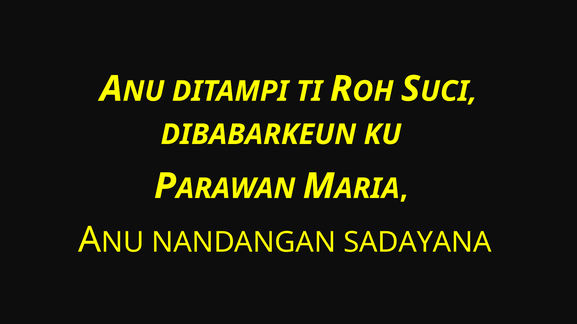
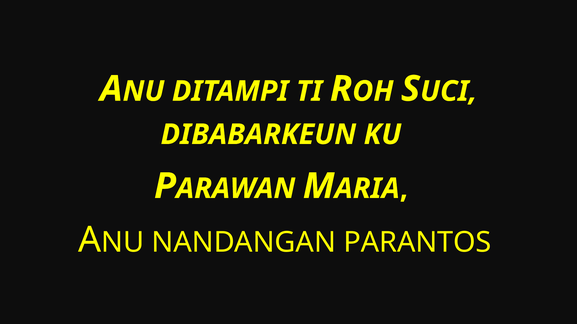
SADAYANA: SADAYANA -> PARANTOS
